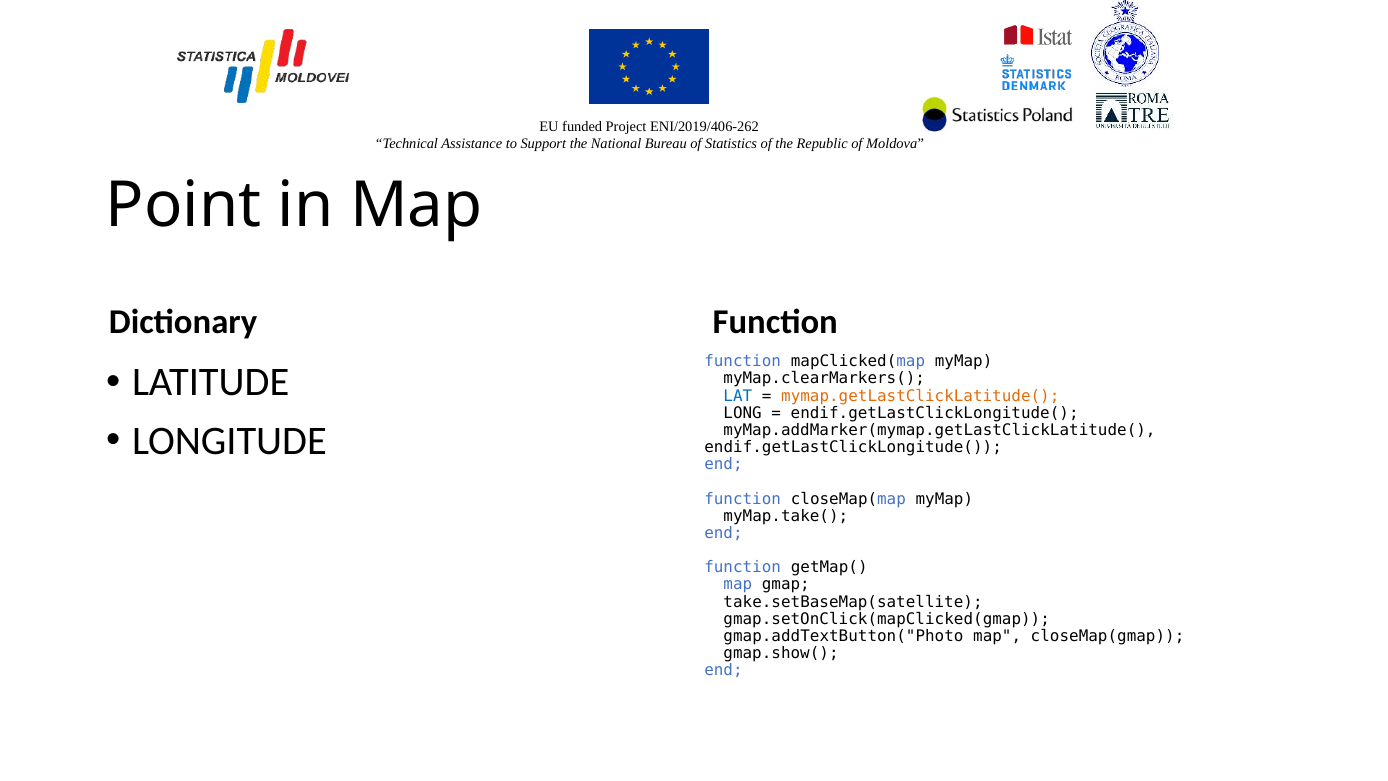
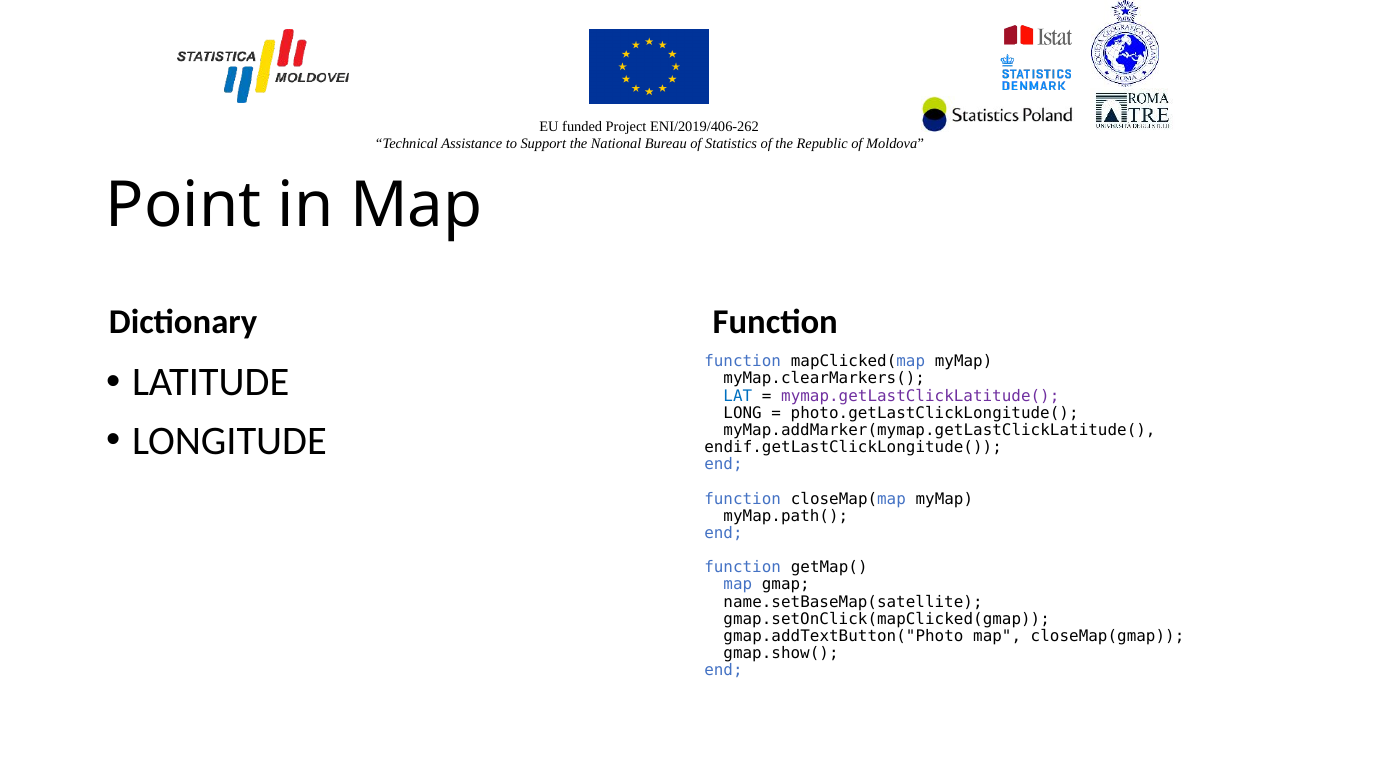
mymap.getLastClickLatitude( colour: orange -> purple
endif.getLastClickLongitude( at (935, 413): endif.getLastClickLongitude( -> photo.getLastClickLongitude(
myMap.take(: myMap.take( -> myMap.path(
take.setBaseMap(satellite: take.setBaseMap(satellite -> name.setBaseMap(satellite
